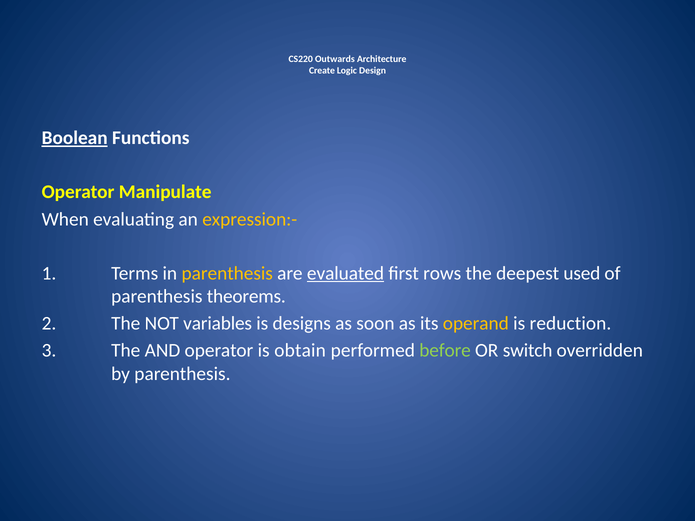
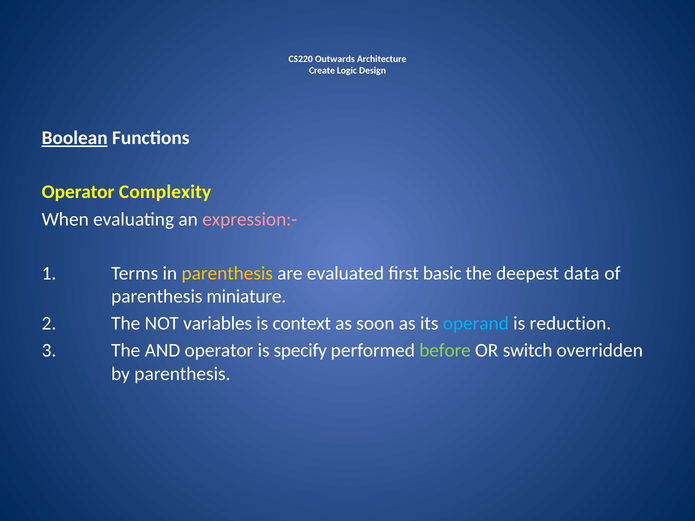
Manipulate: Manipulate -> Complexity
expression:- colour: yellow -> pink
evaluated underline: present -> none
rows: rows -> basic
used: used -> data
theorems: theorems -> miniature
designs: designs -> context
operand colour: yellow -> light blue
obtain: obtain -> specify
